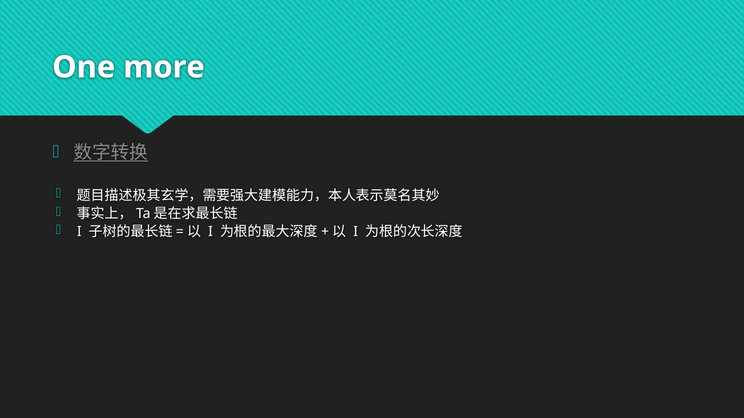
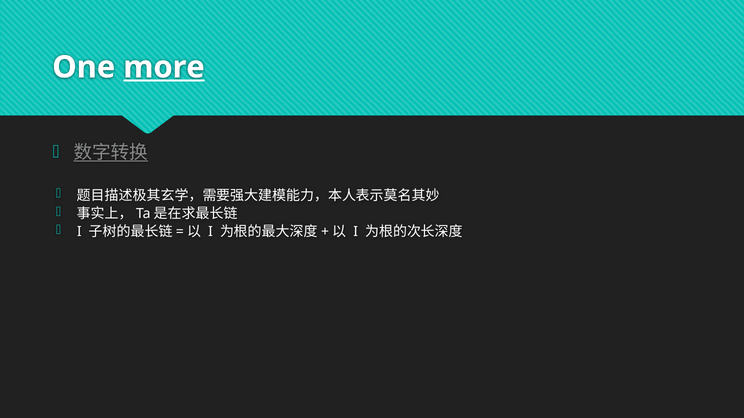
more underline: none -> present
